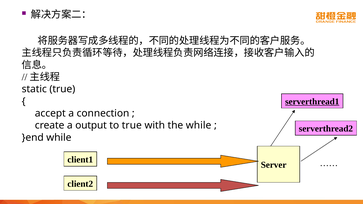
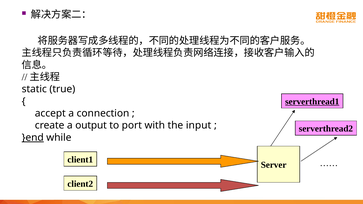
to true: true -> port
the while: while -> input
}end underline: none -> present
